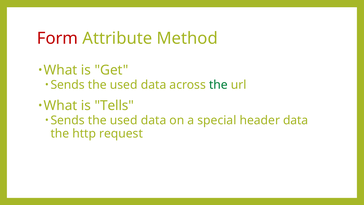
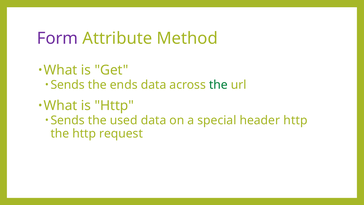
Form colour: red -> purple
used at (124, 85): used -> ends
is Tells: Tells -> Http
header data: data -> http
